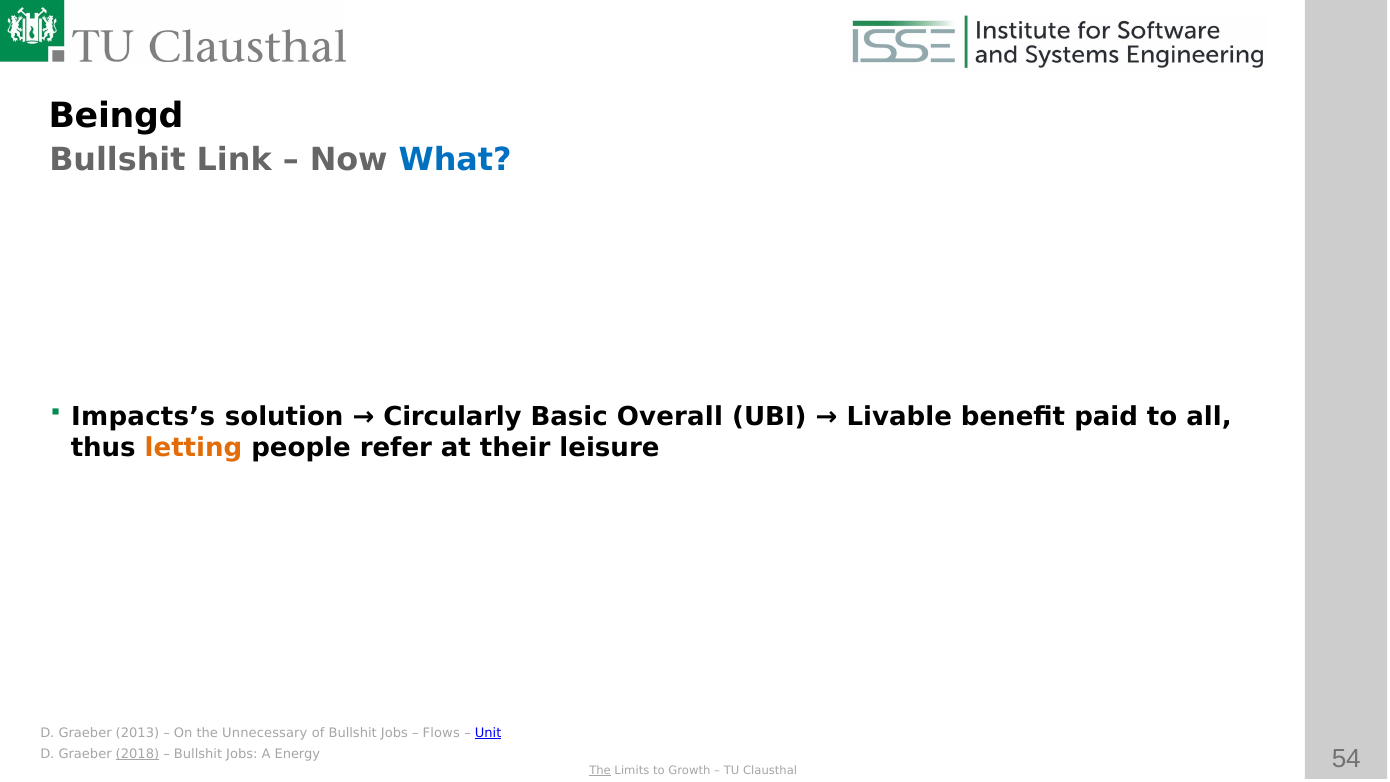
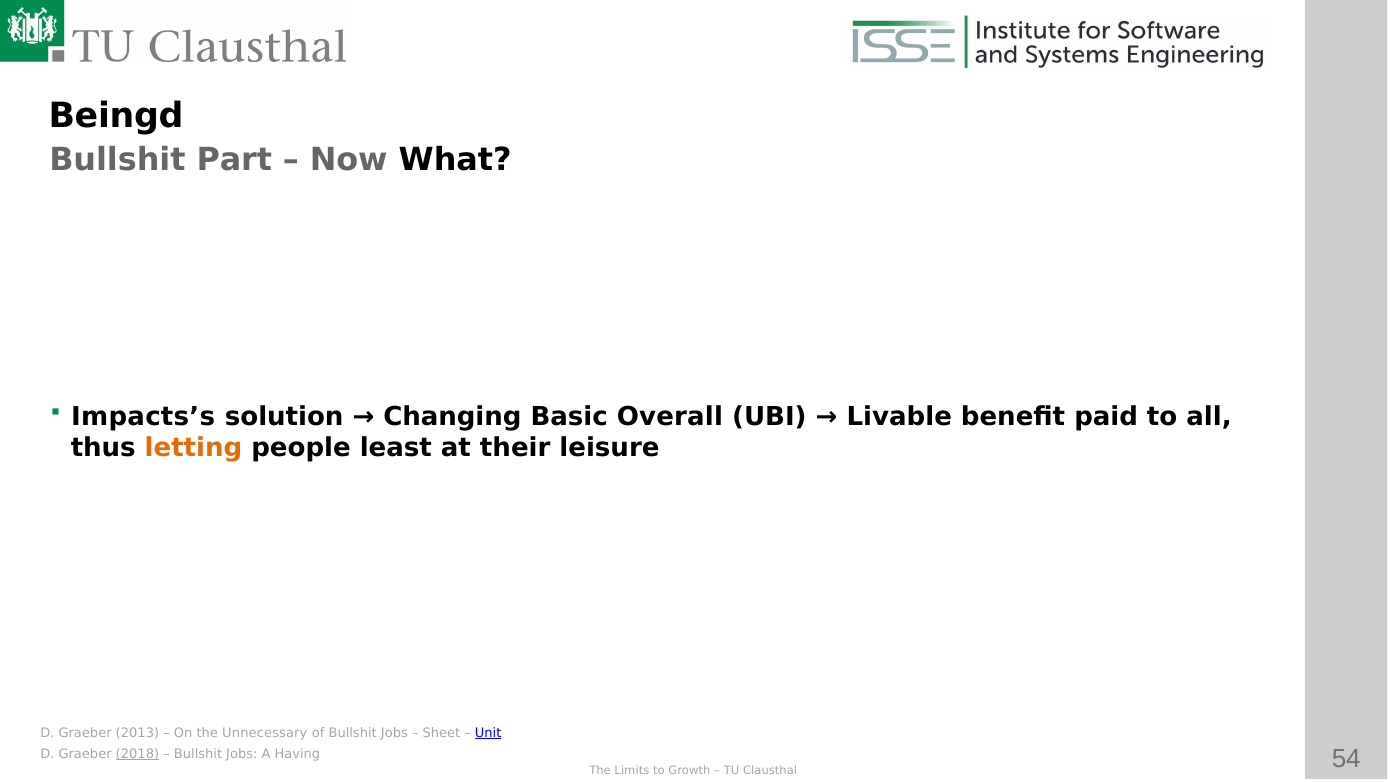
Link: Link -> Part
What colour: blue -> black
Circularly: Circularly -> Changing
refer: refer -> least
Flows: Flows -> Sheet
Energy: Energy -> Having
The at (600, 770) underline: present -> none
